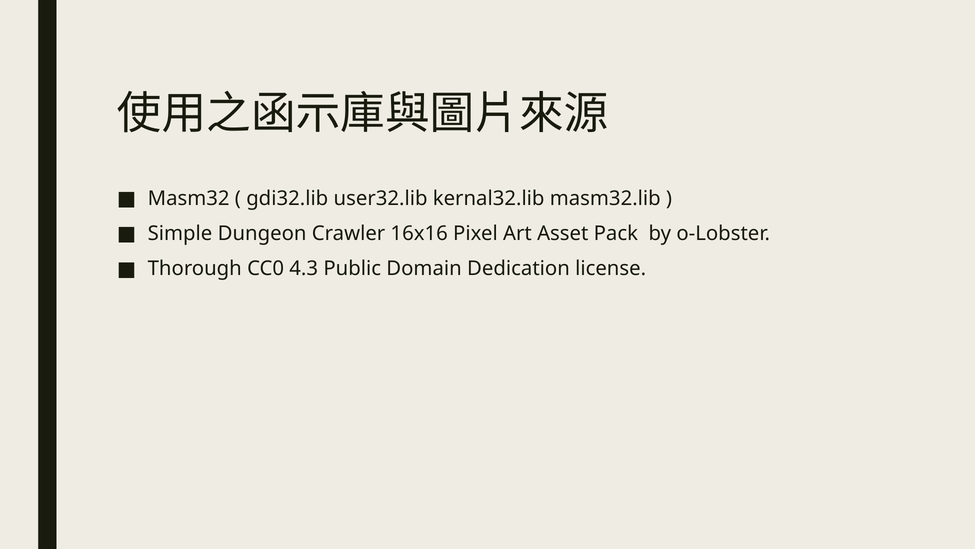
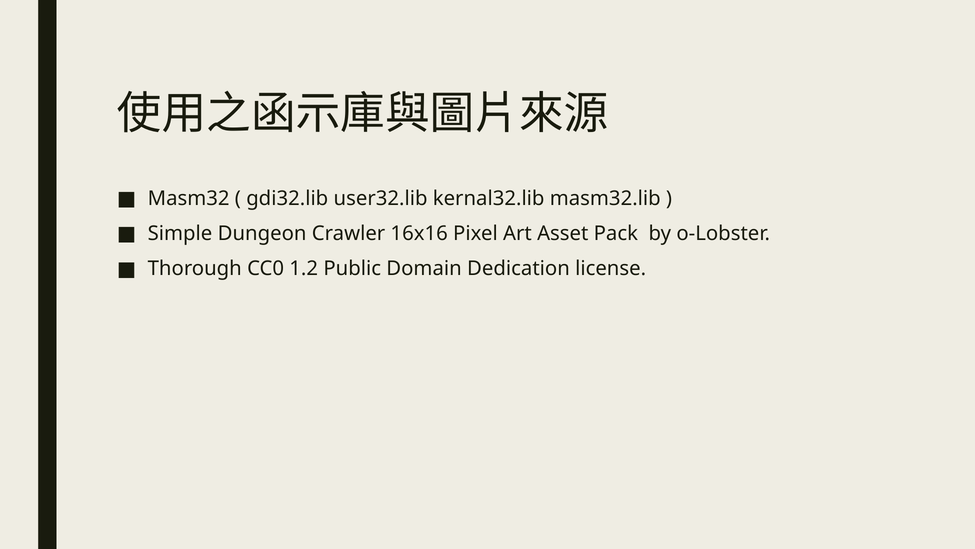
4.3: 4.3 -> 1.2
